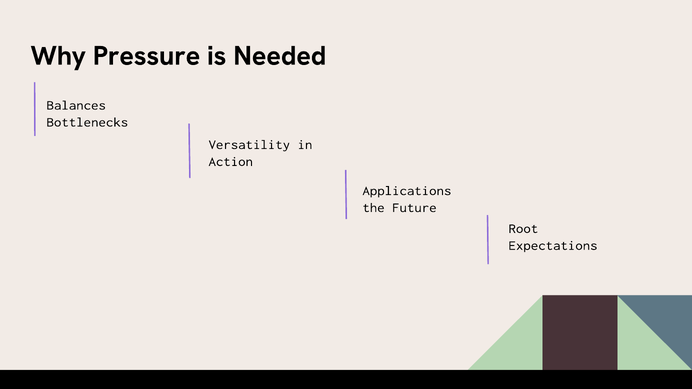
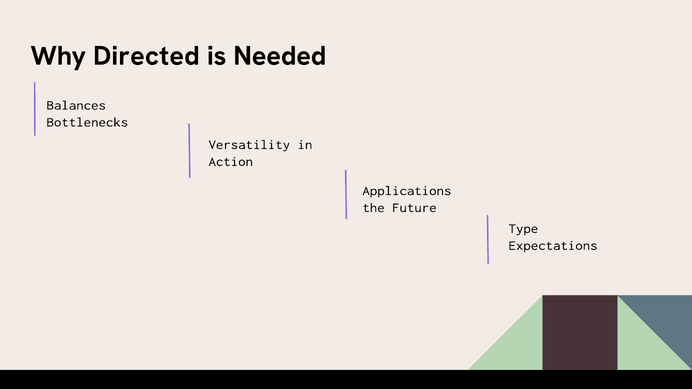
Pressure: Pressure -> Directed
Root: Root -> Type
